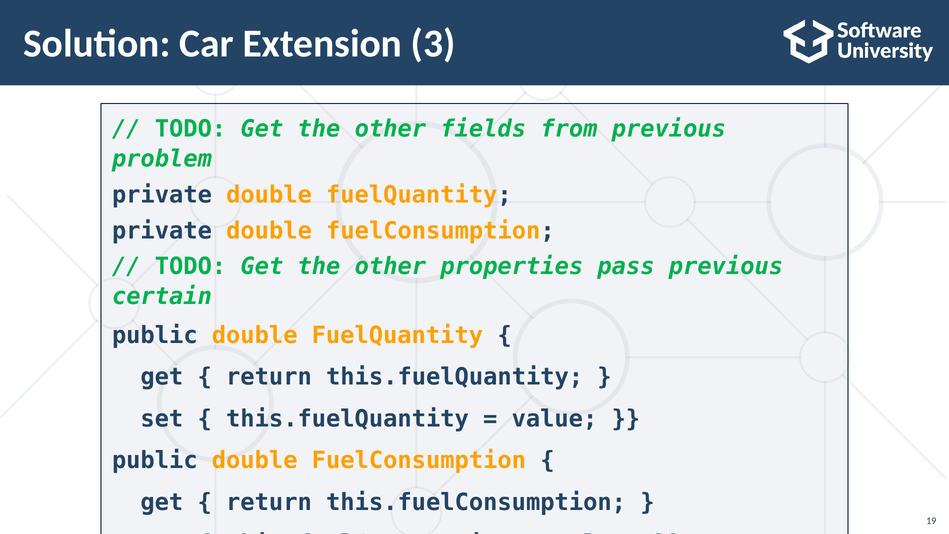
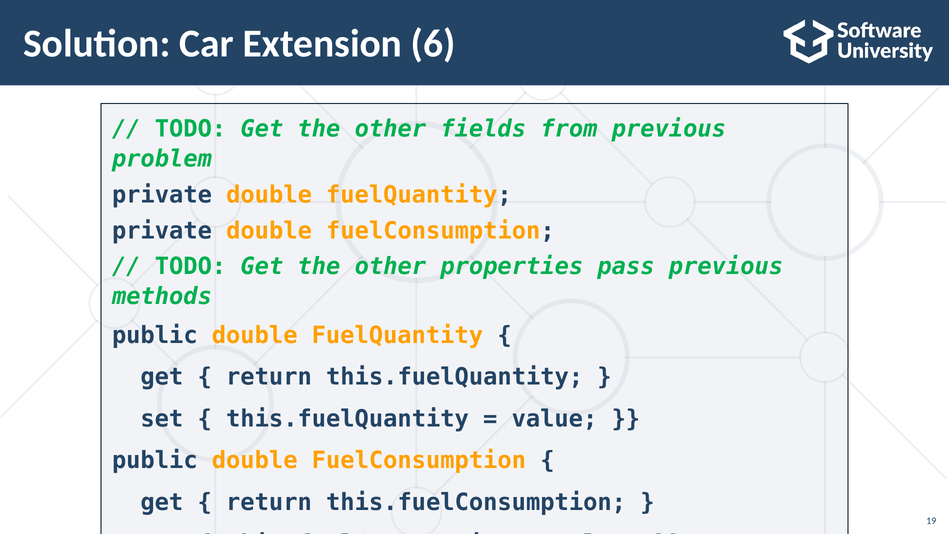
3: 3 -> 6
certain: certain -> methods
